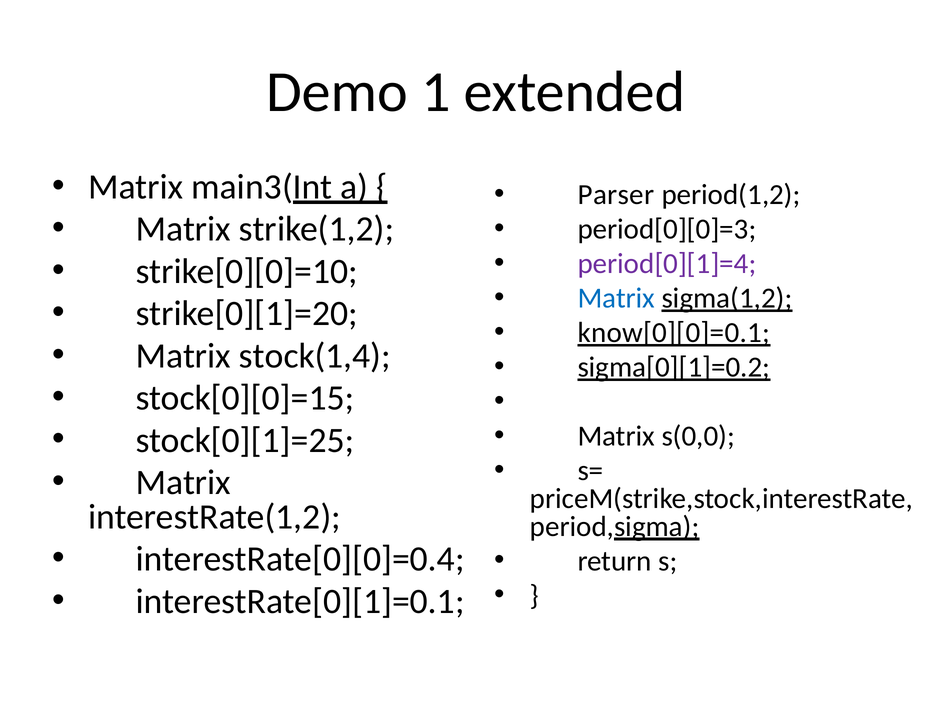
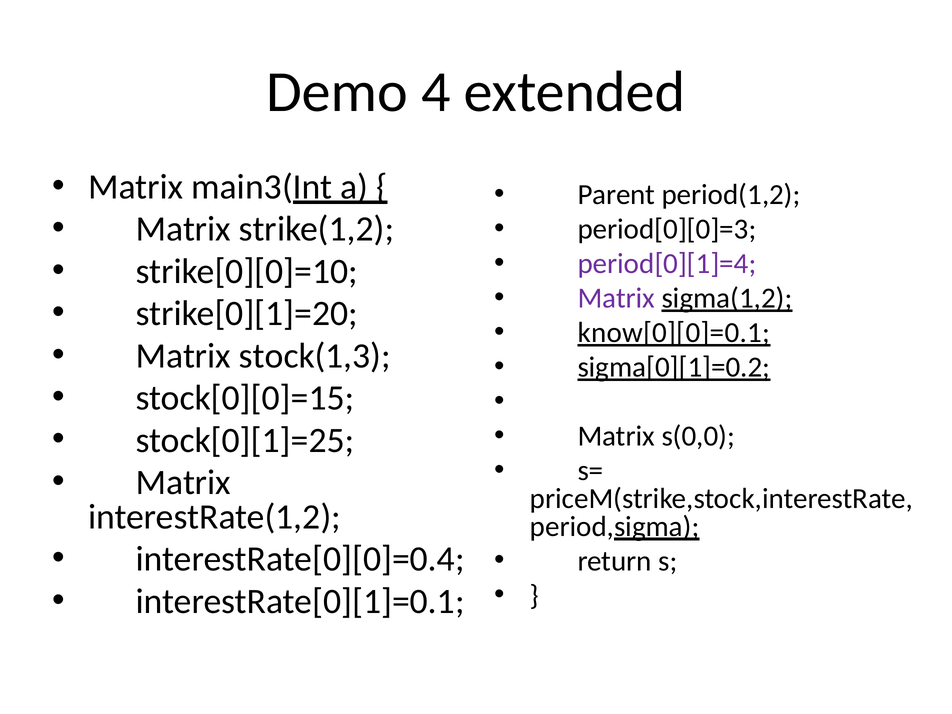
1: 1 -> 4
Parser: Parser -> Parent
Matrix at (616, 298) colour: blue -> purple
stock(1,4: stock(1,4 -> stock(1,3
